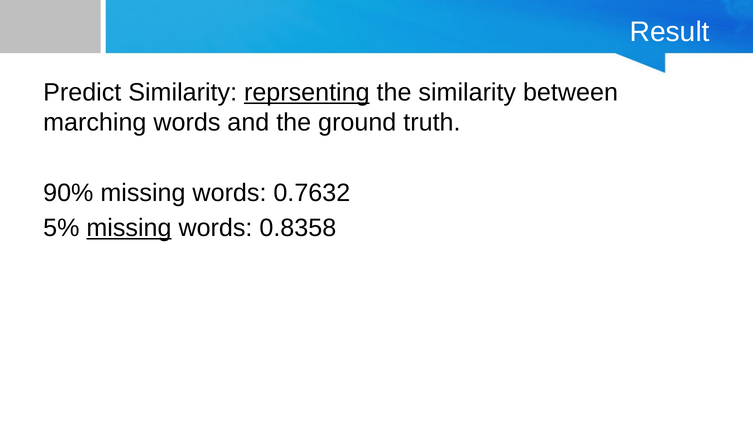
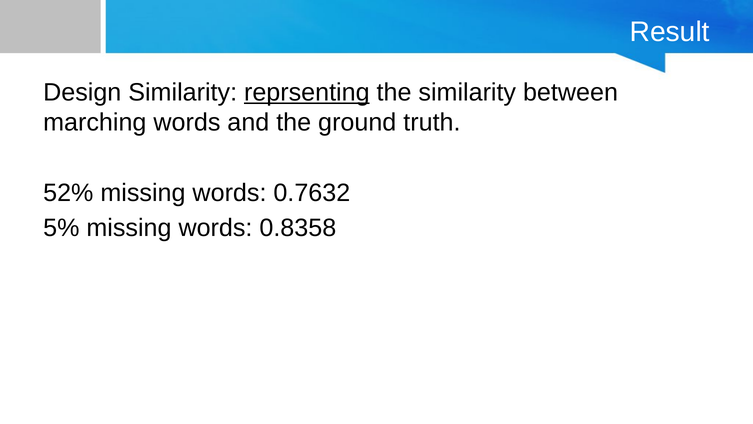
Predict: Predict -> Design
90%: 90% -> 52%
missing at (129, 228) underline: present -> none
